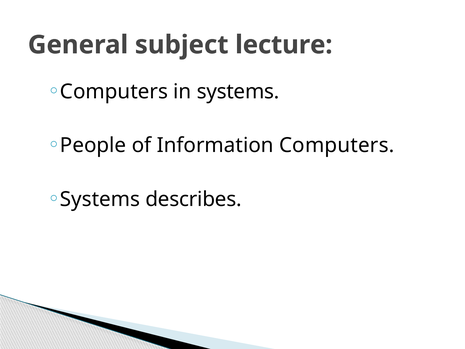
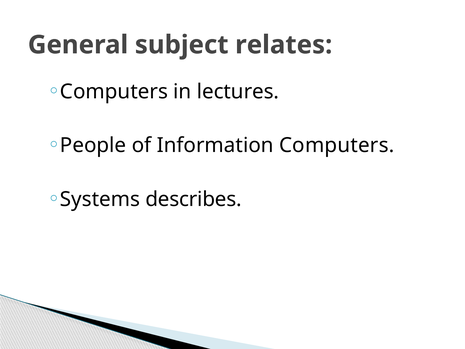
lecture: lecture -> relates
in systems: systems -> lectures
